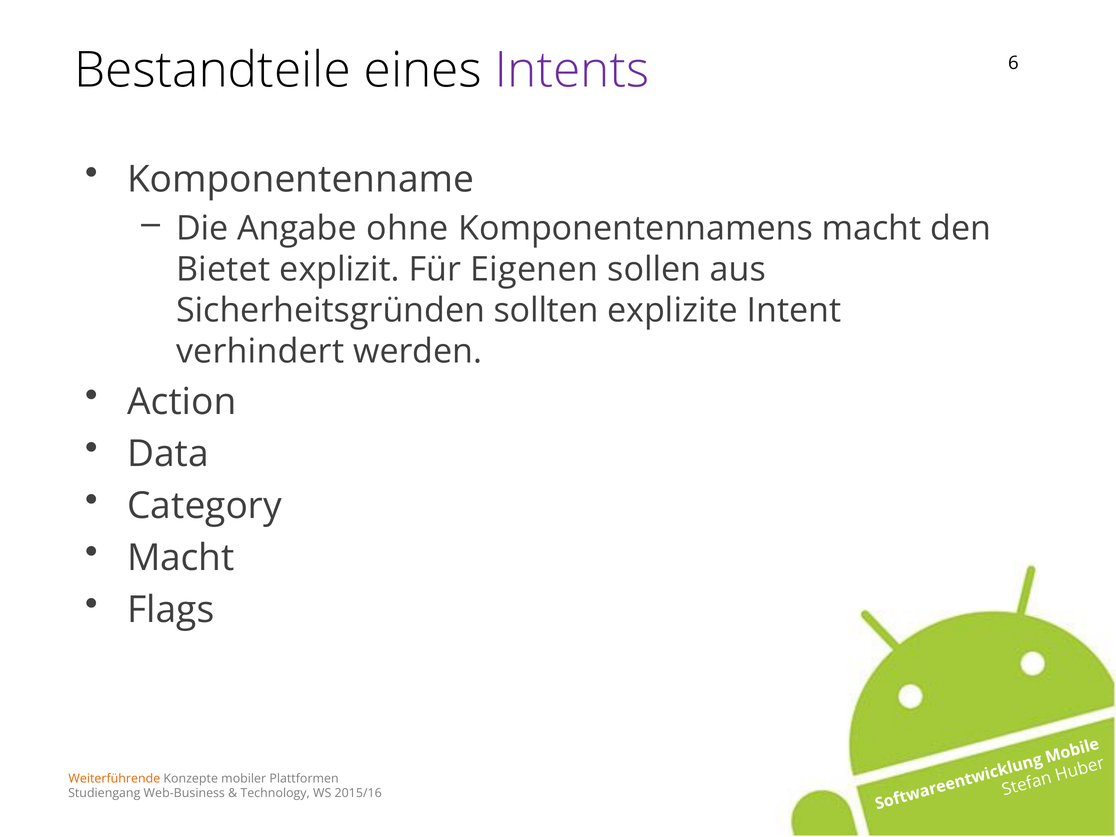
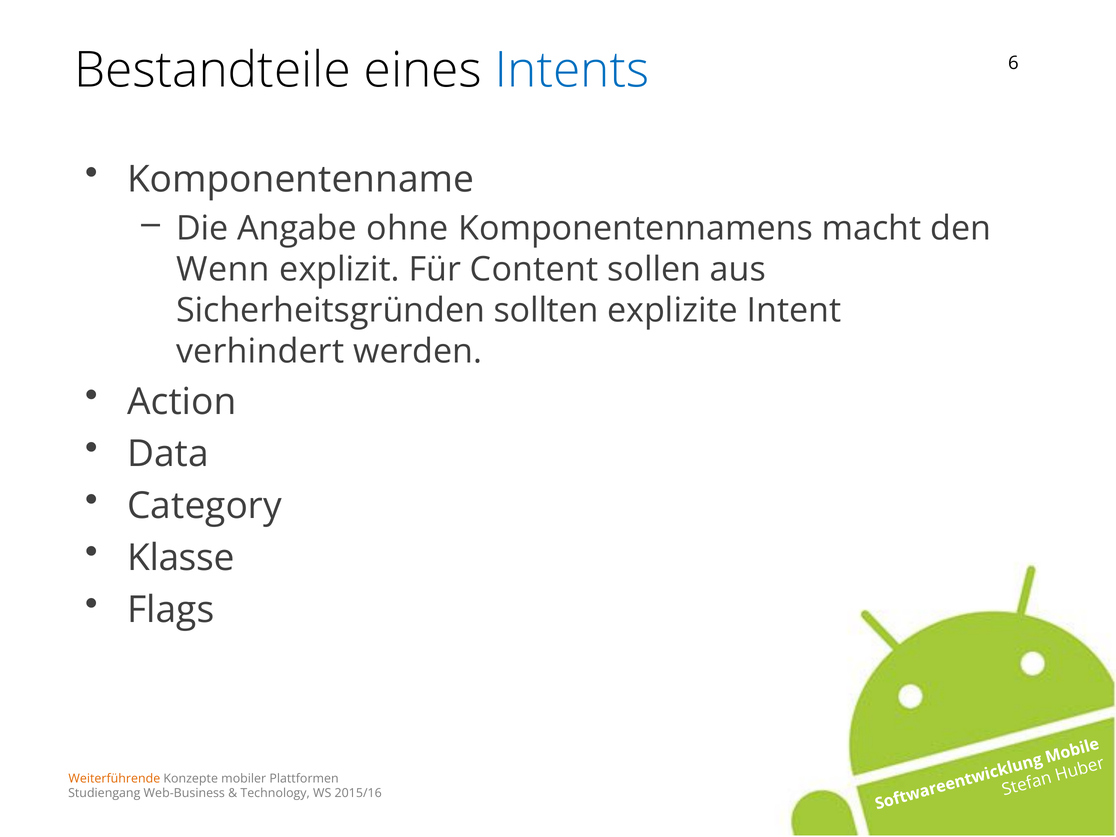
Intents colour: purple -> blue
Bietet: Bietet -> Wenn
Eigenen: Eigenen -> Content
Macht at (181, 558): Macht -> Klasse
